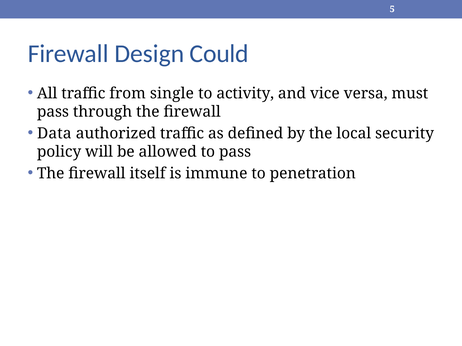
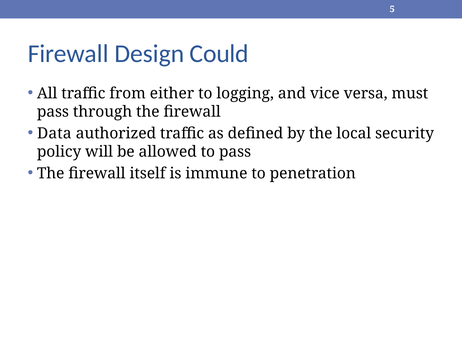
single: single -> either
activity: activity -> logging
